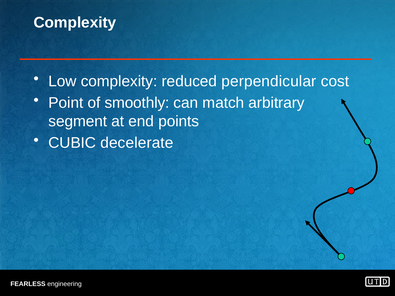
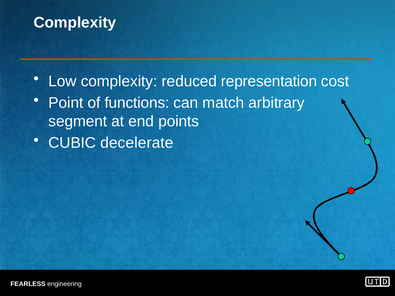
perpendicular: perpendicular -> representation
smoothly: smoothly -> functions
